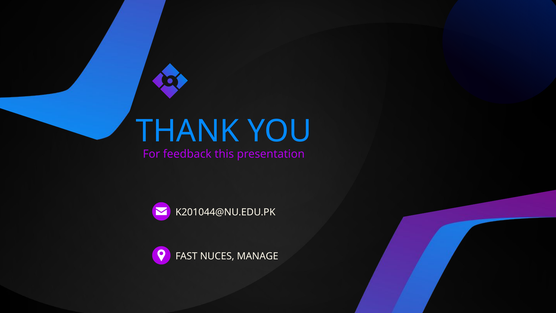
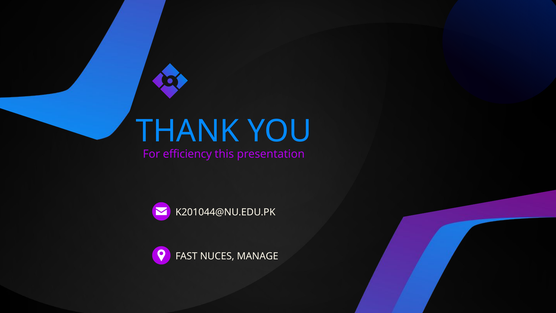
feedback: feedback -> efficiency
